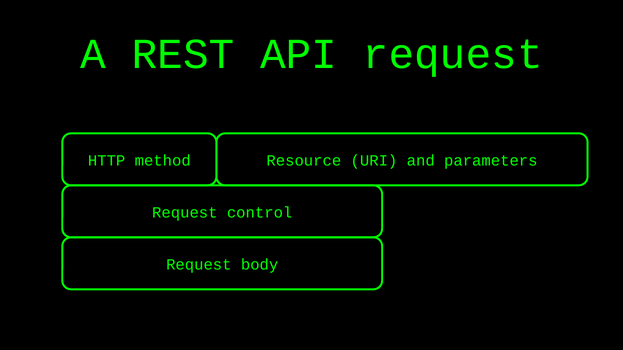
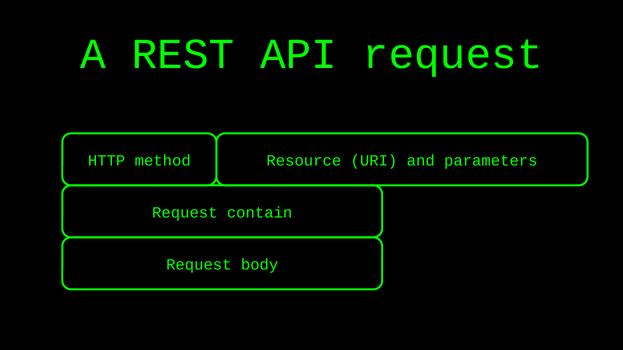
control: control -> contain
